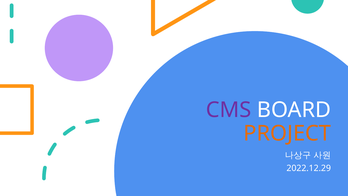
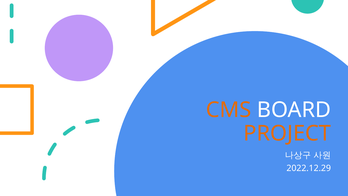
CMS colour: purple -> orange
